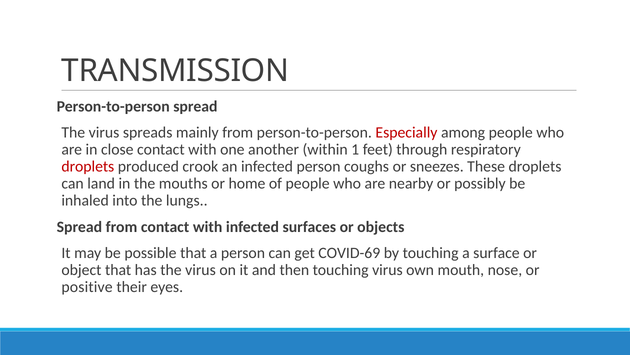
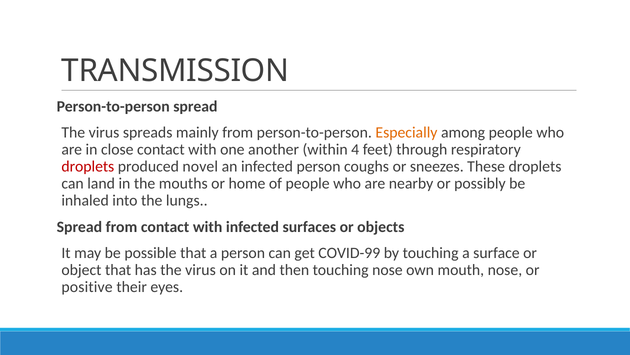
Especially colour: red -> orange
1: 1 -> 4
crook: crook -> novel
COVID-69: COVID-69 -> COVID-99
touching virus: virus -> nose
